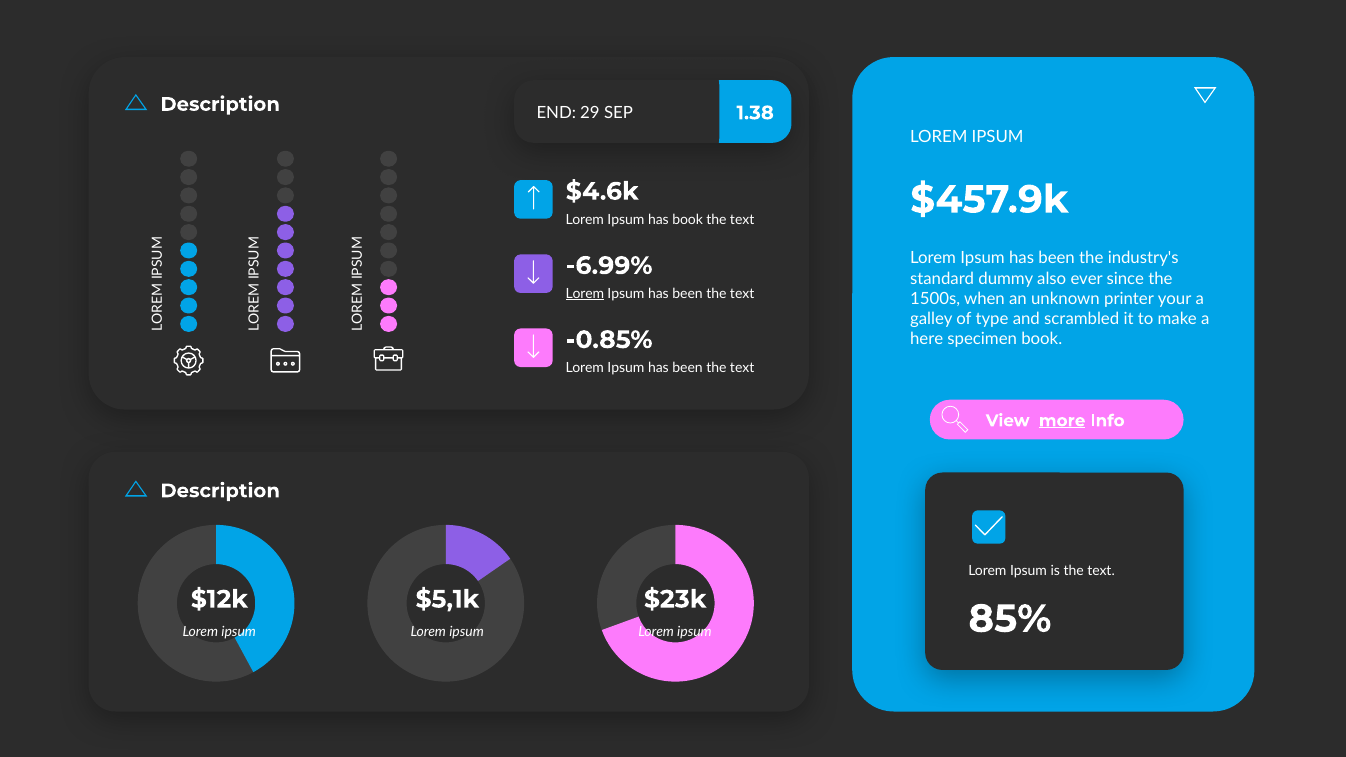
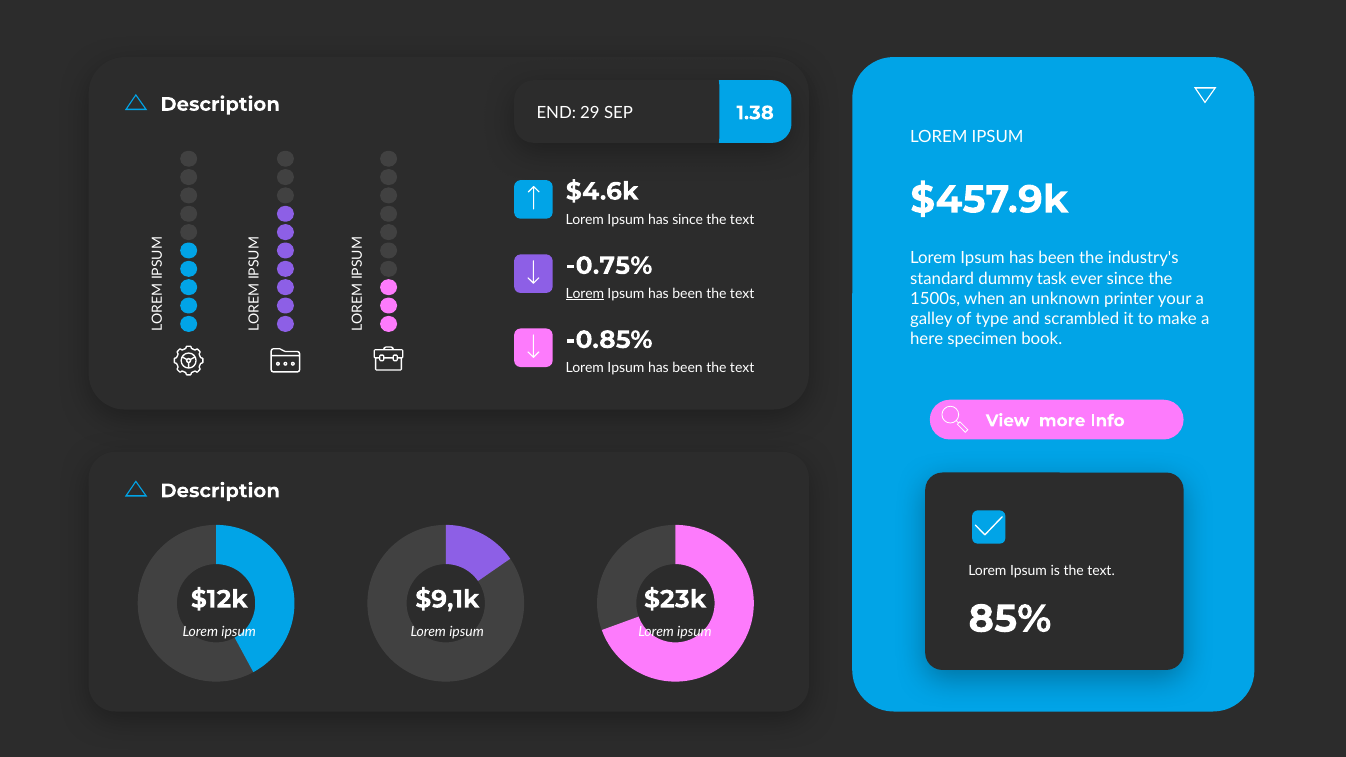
has book: book -> since
-6.99%: -6.99% -> -0.75%
also: also -> task
more underline: present -> none
$5,1k: $5,1k -> $9,1k
